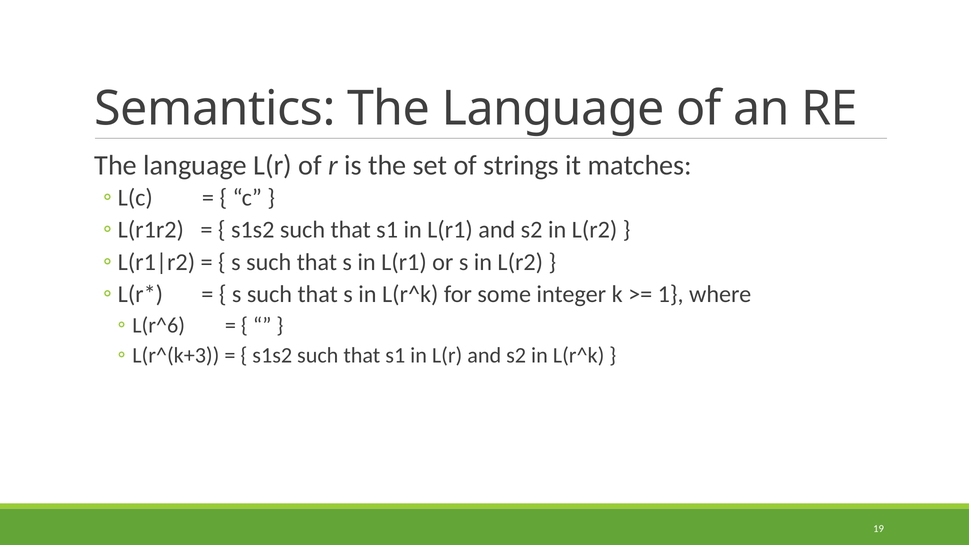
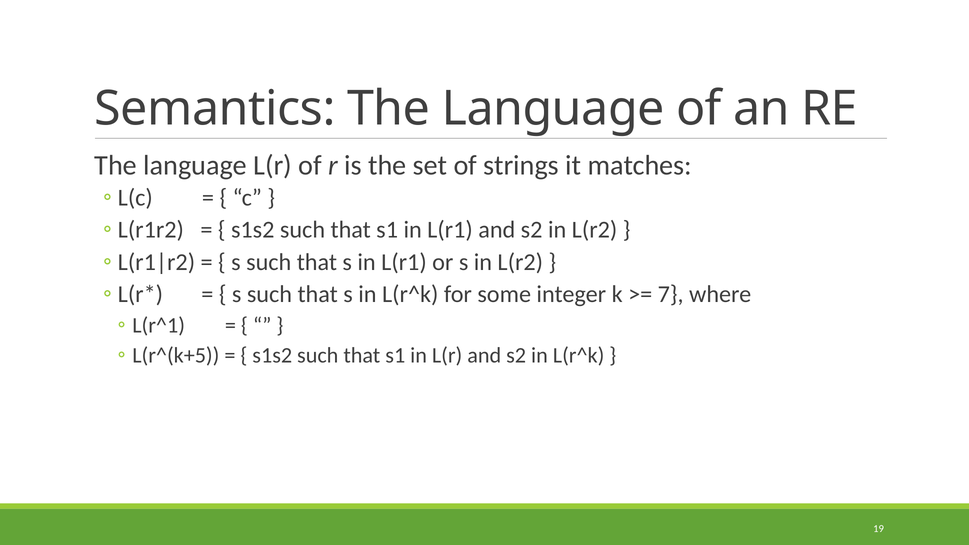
1: 1 -> 7
L(r^6: L(r^6 -> L(r^1
L(r^(k+3: L(r^(k+3 -> L(r^(k+5
